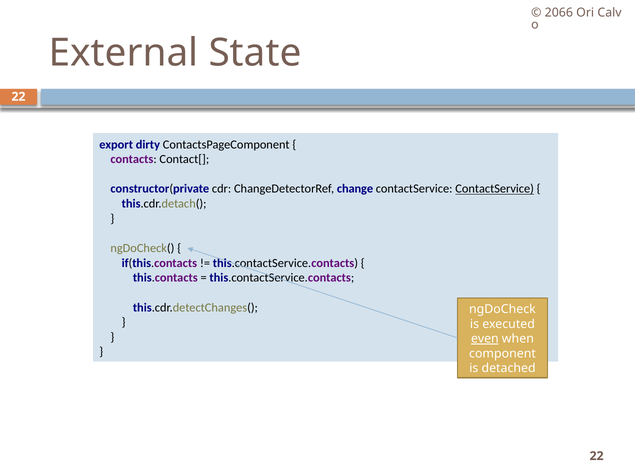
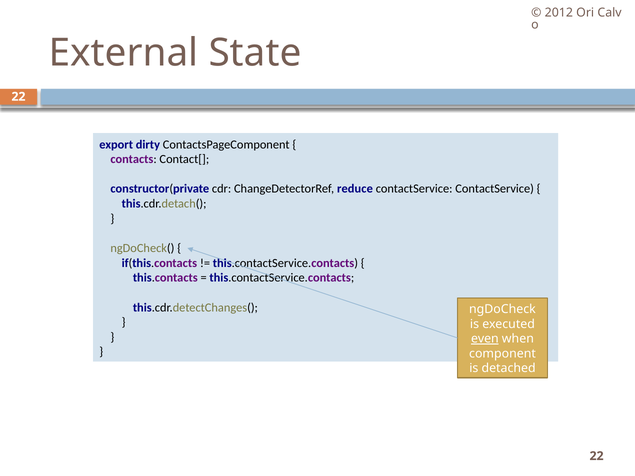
2066: 2066 -> 2012
change: change -> reduce
ContactService at (495, 189) underline: present -> none
